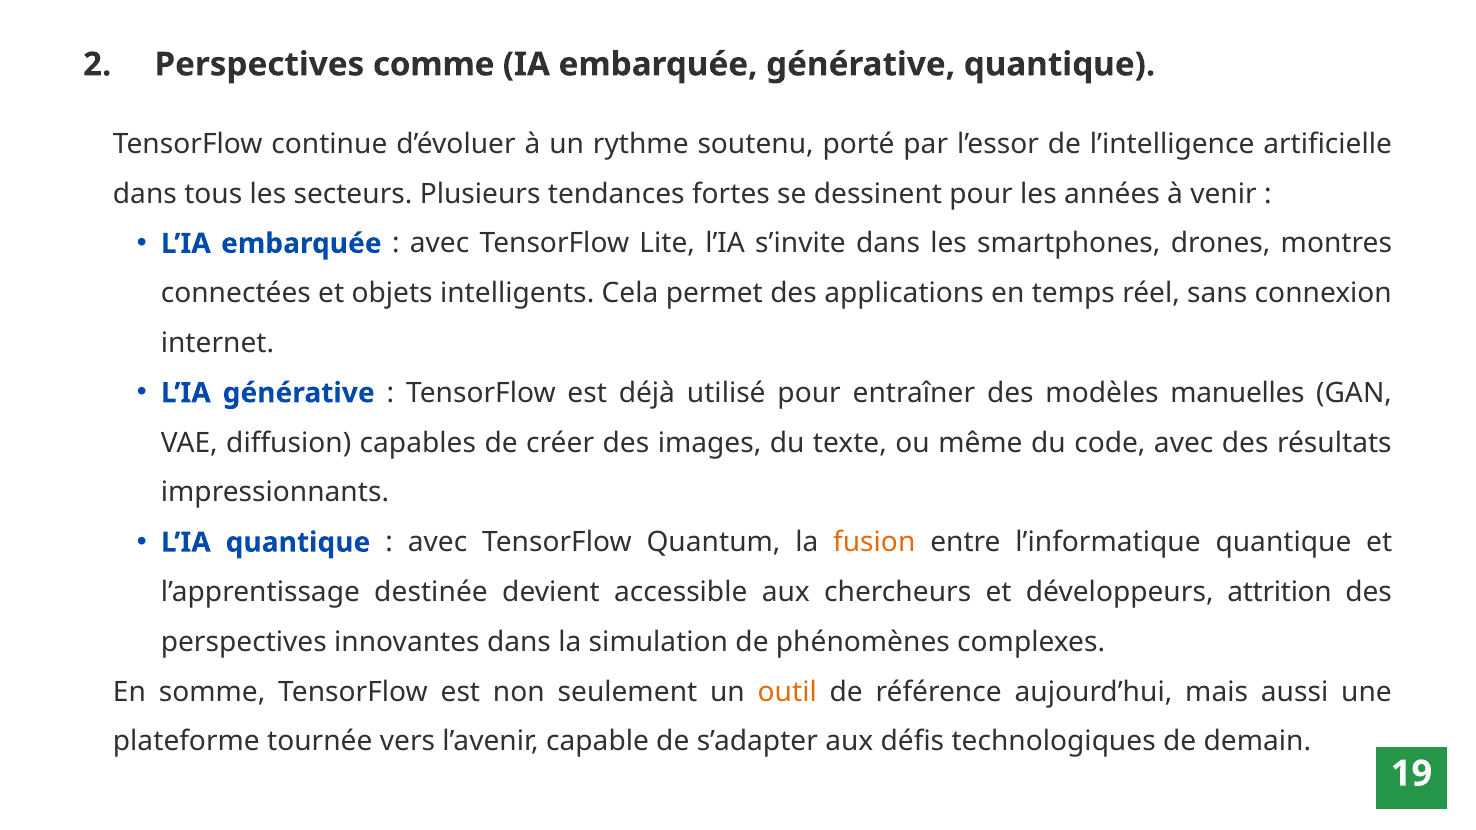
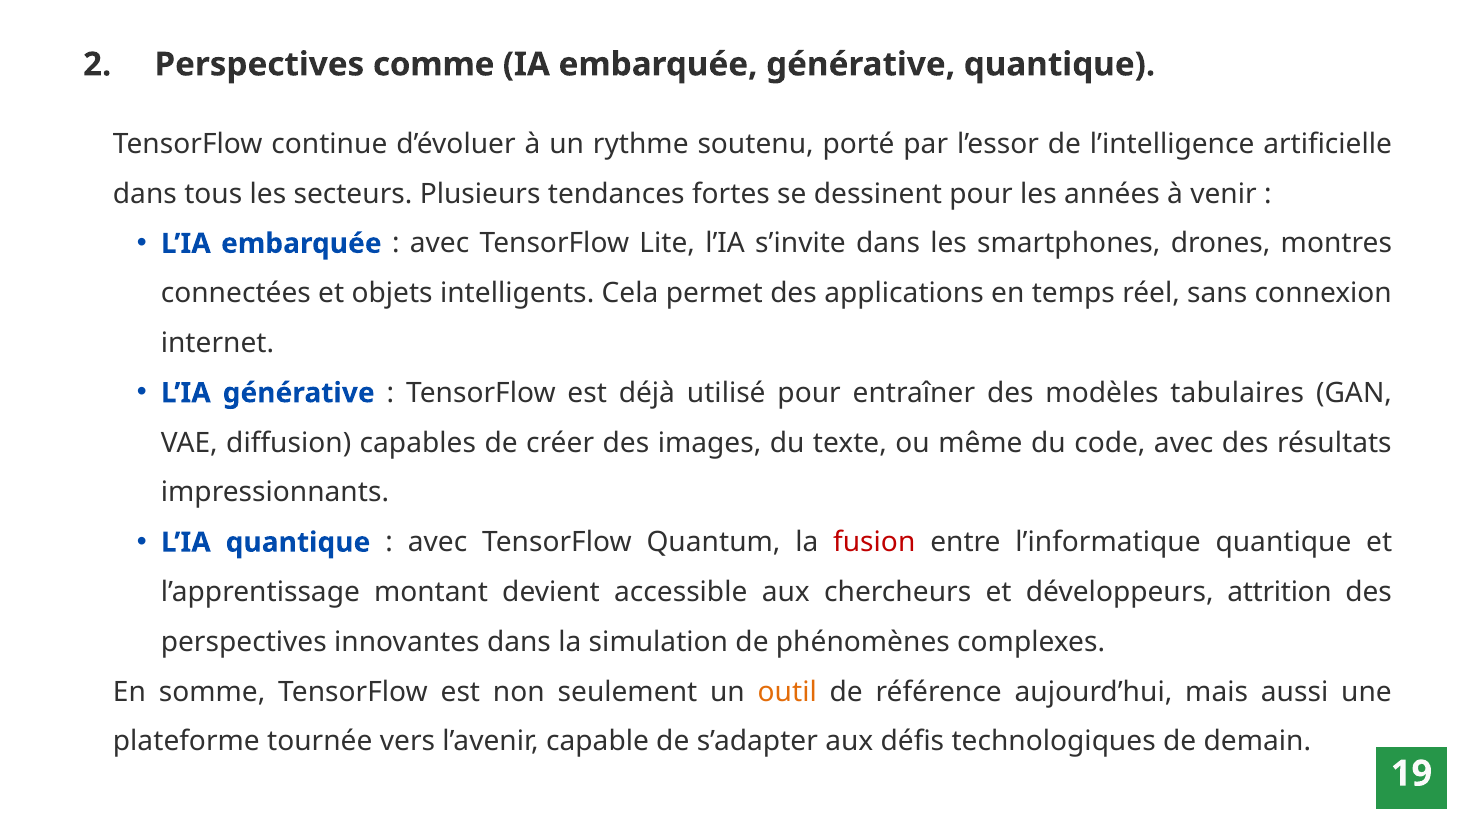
manuelles: manuelles -> tabulaires
fusion colour: orange -> red
destinée: destinée -> montant
